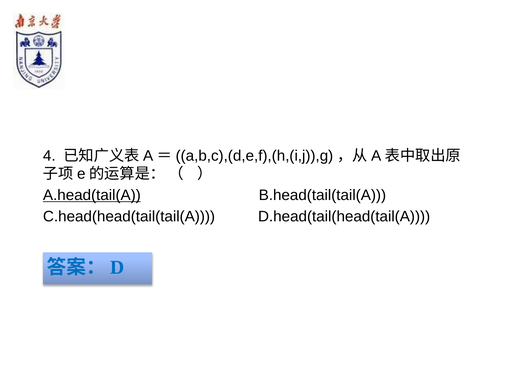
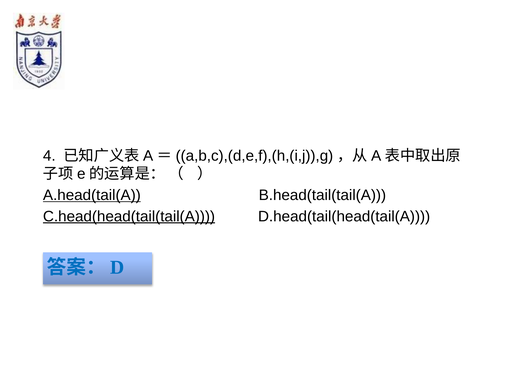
C.head(head(tail(tail(A underline: none -> present
